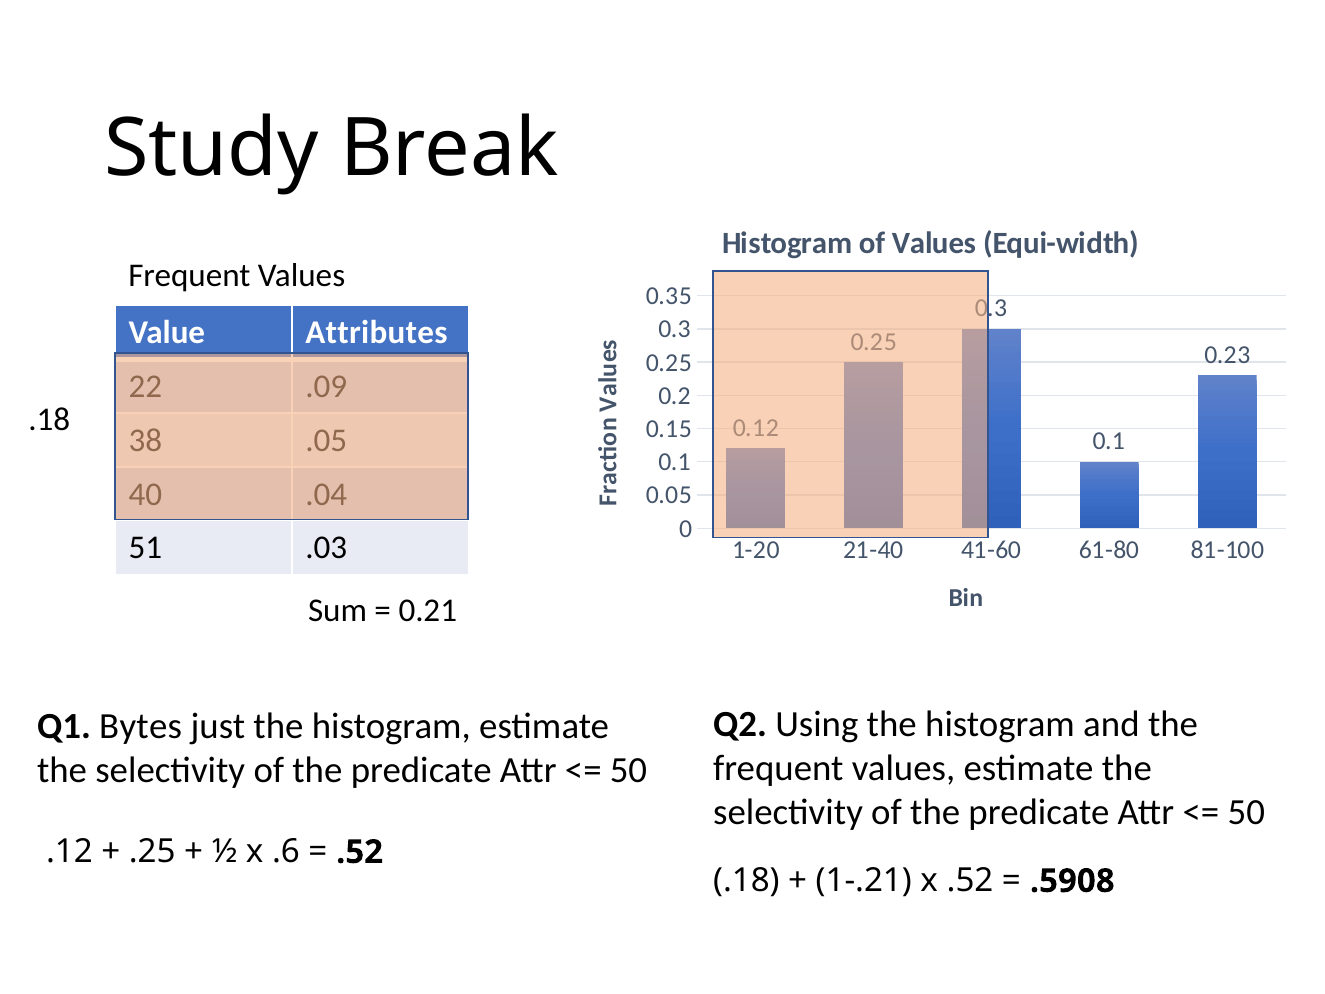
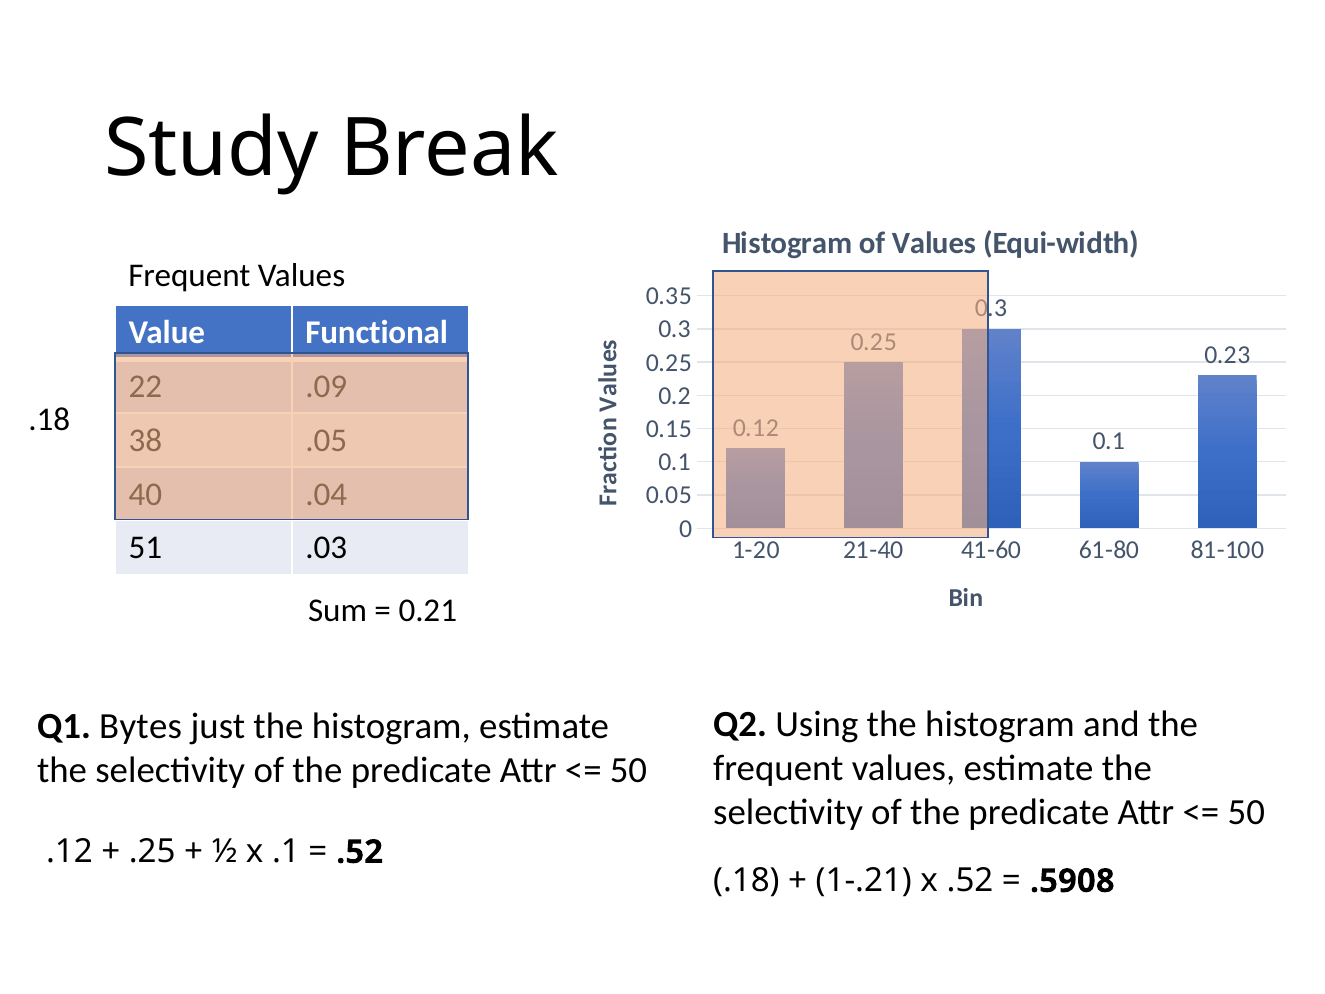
Attributes: Attributes -> Functional
.6: .6 -> .1
